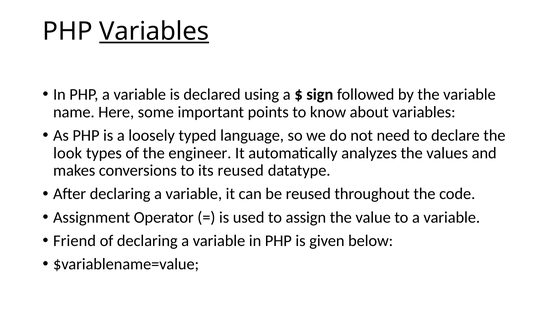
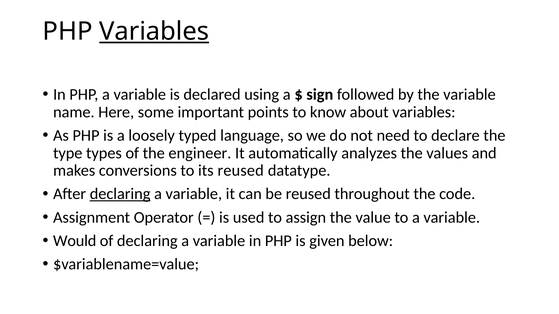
look: look -> type
declaring at (120, 194) underline: none -> present
Friend: Friend -> Would
